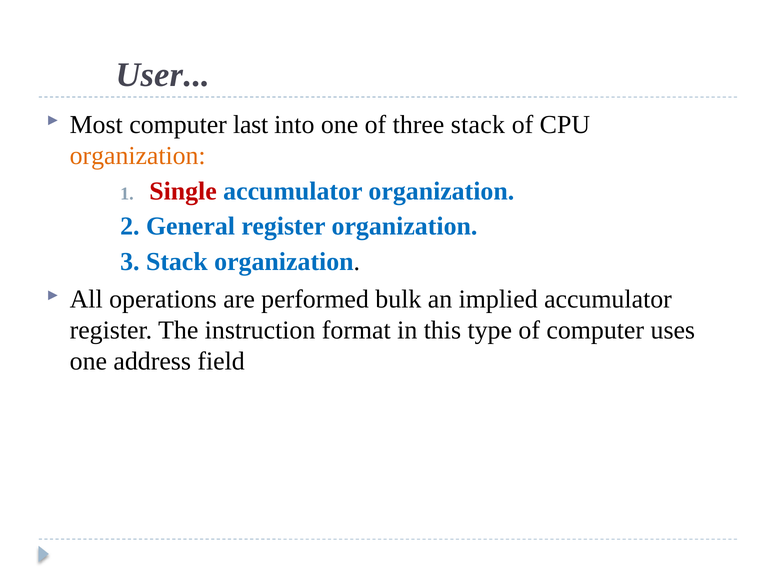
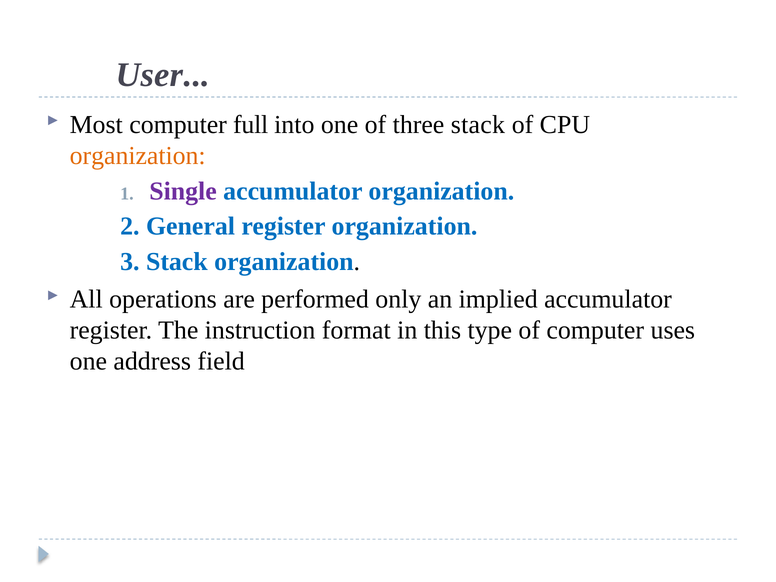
last: last -> full
Single colour: red -> purple
bulk: bulk -> only
